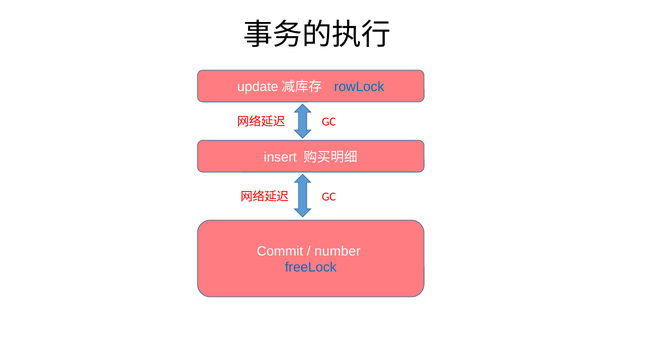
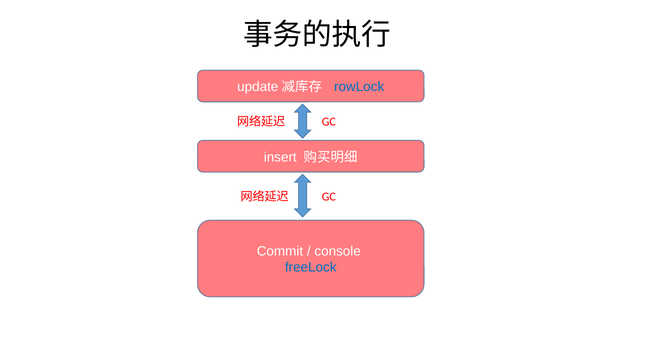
number: number -> console
